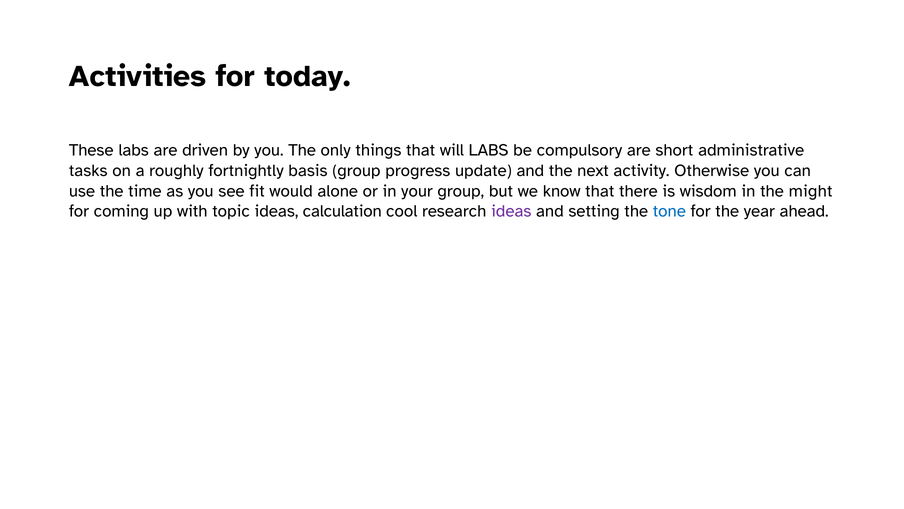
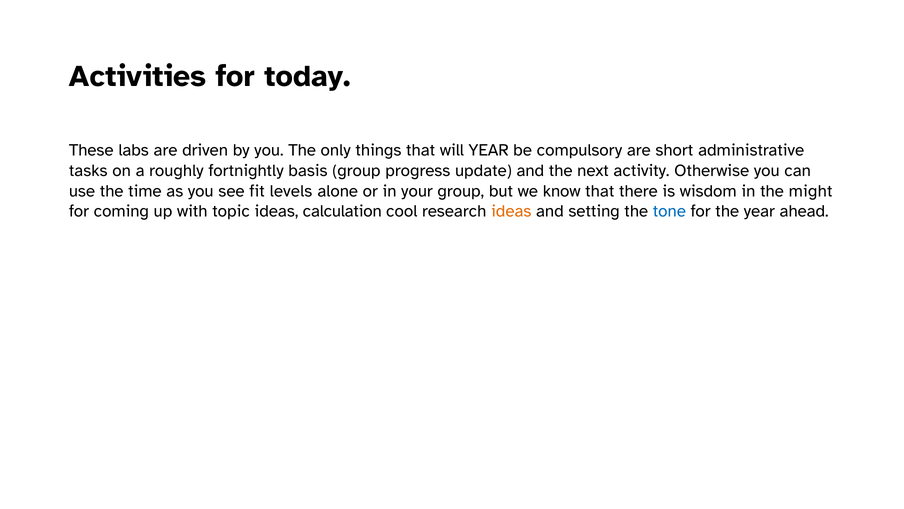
will LABS: LABS -> YEAR
would: would -> levels
ideas at (511, 211) colour: purple -> orange
